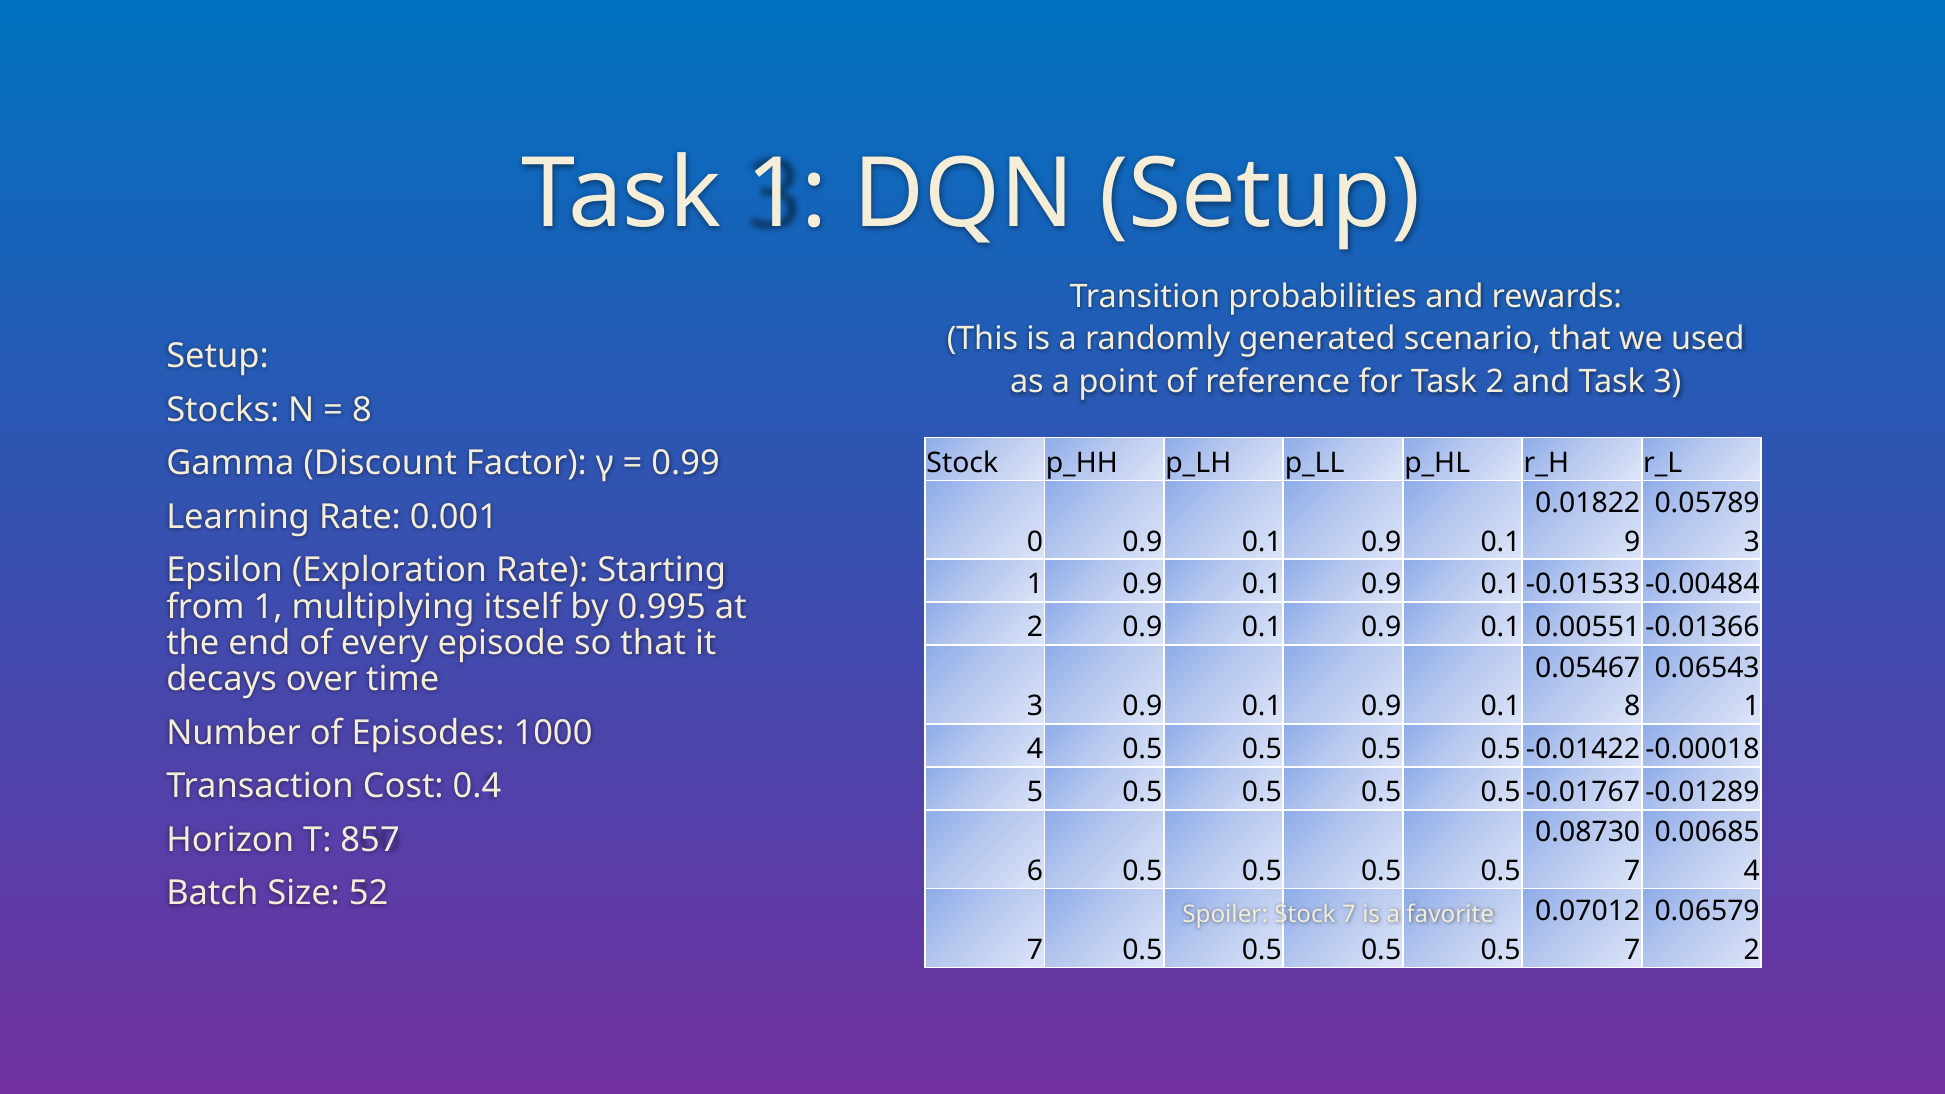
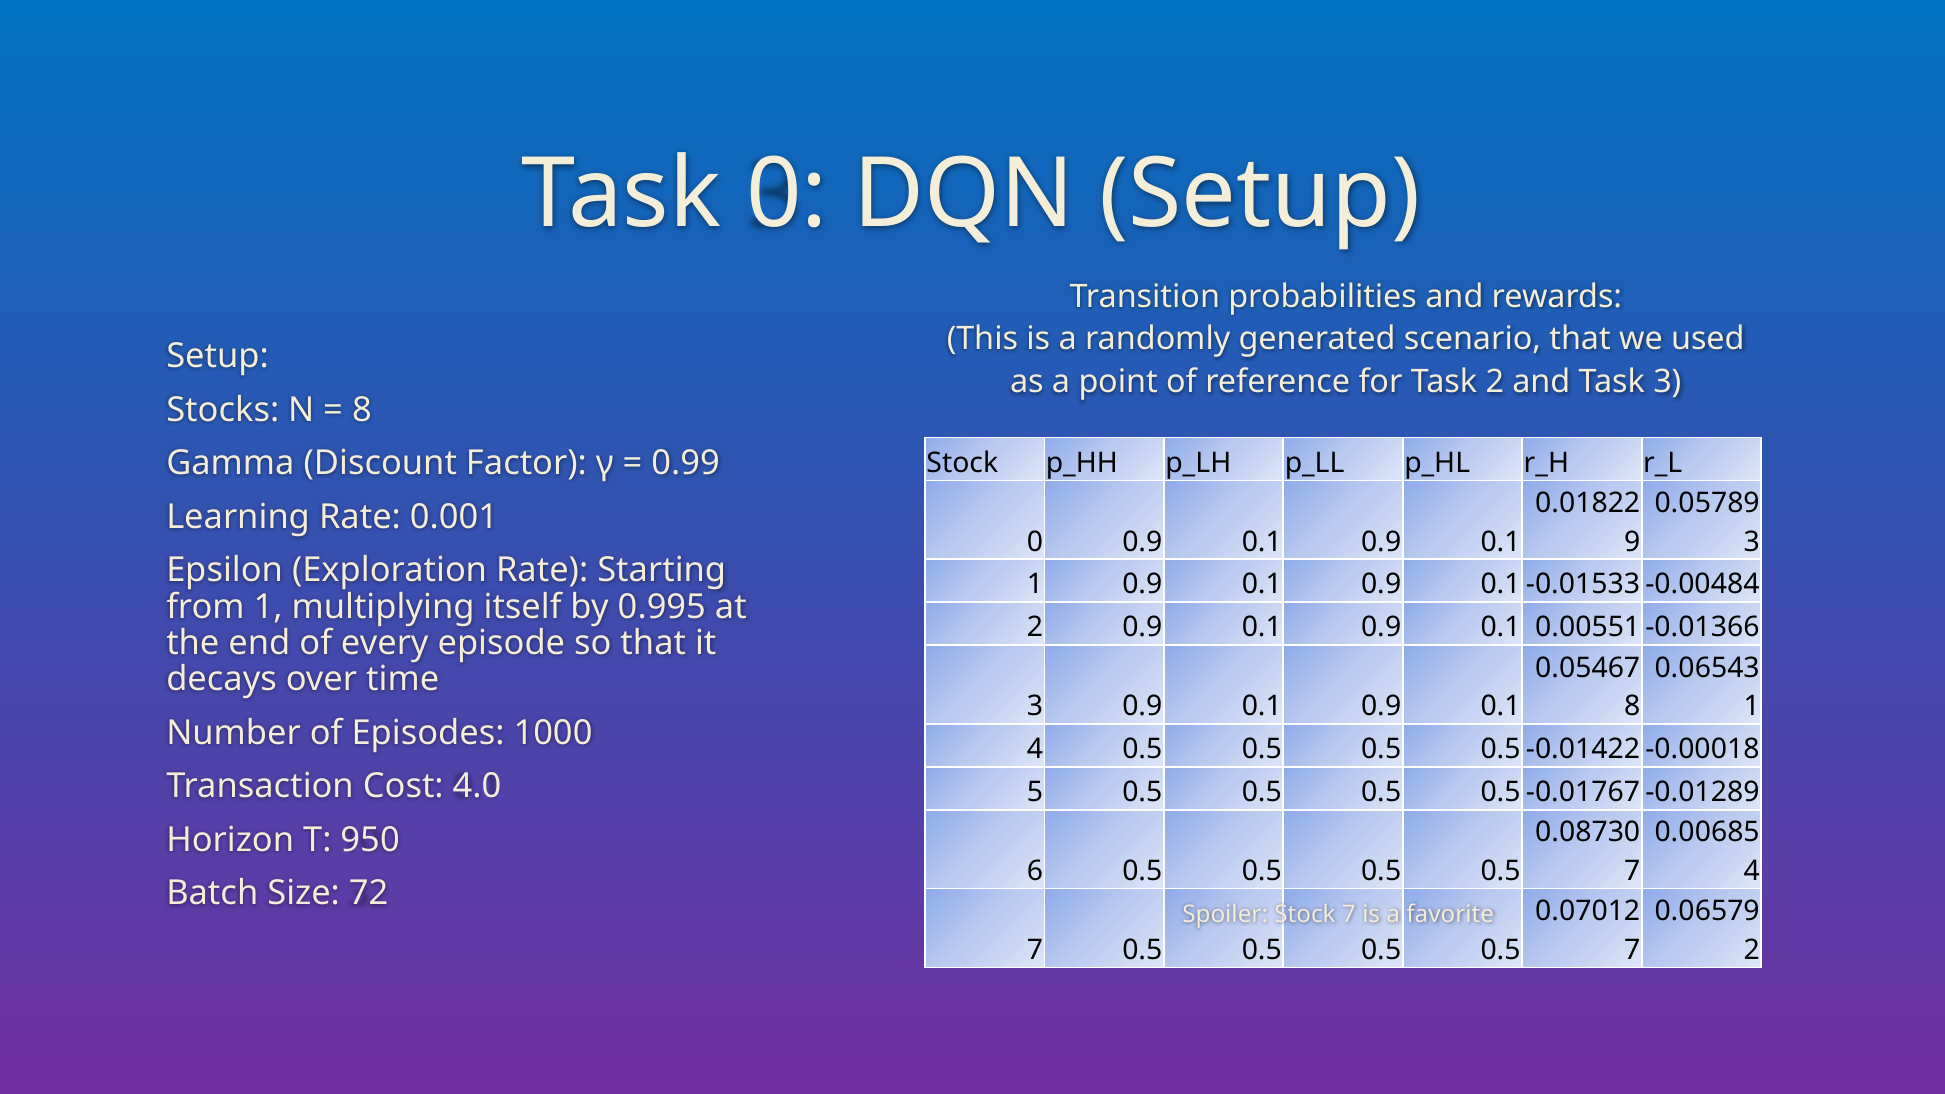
Task 1: 1 -> 0
0.4: 0.4 -> 4.0
857: 857 -> 950
52: 52 -> 72
